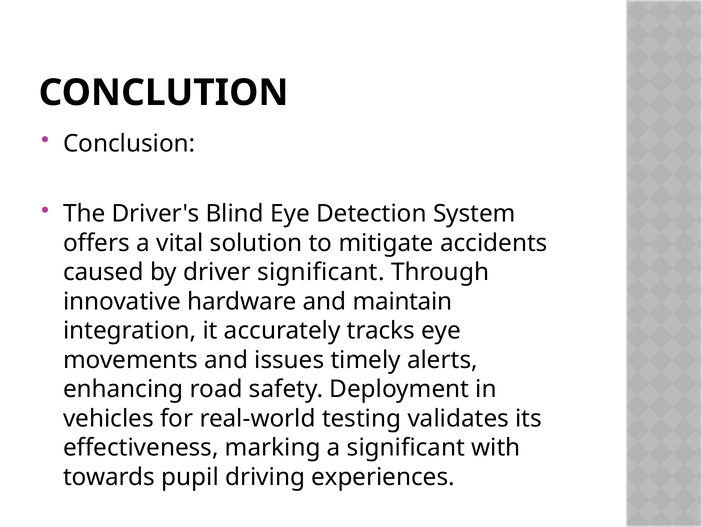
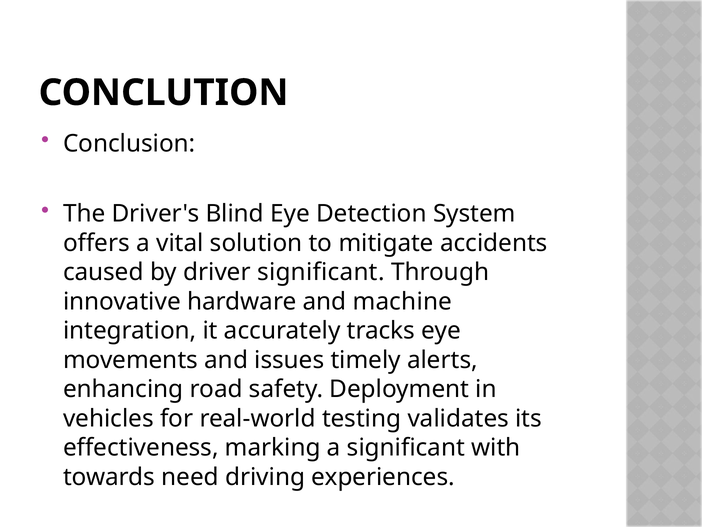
maintain: maintain -> machine
pupil: pupil -> need
